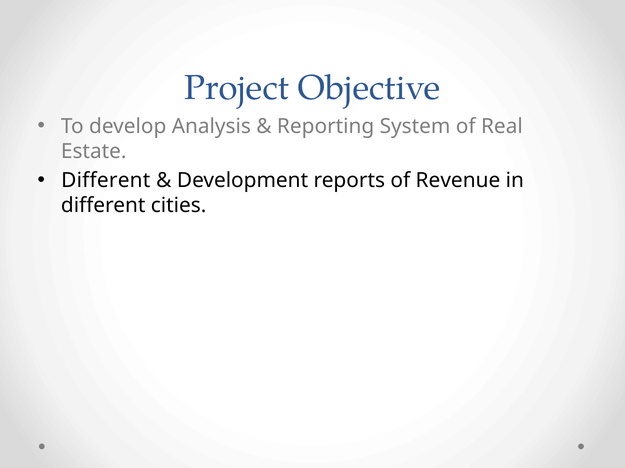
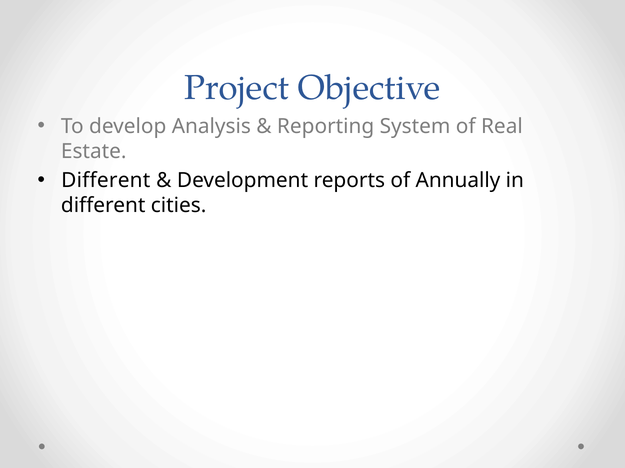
Revenue: Revenue -> Annually
